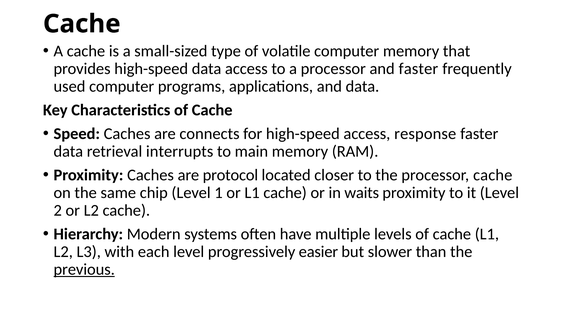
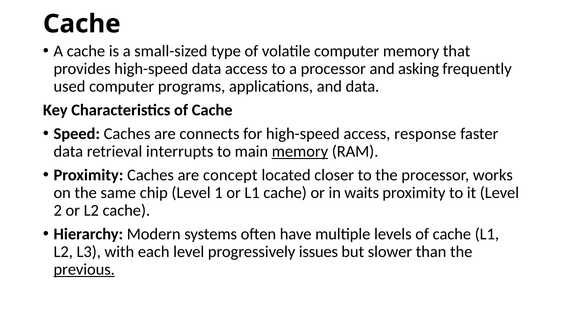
and faster: faster -> asking
memory at (300, 152) underline: none -> present
protocol: protocol -> concept
processor cache: cache -> works
easier: easier -> issues
